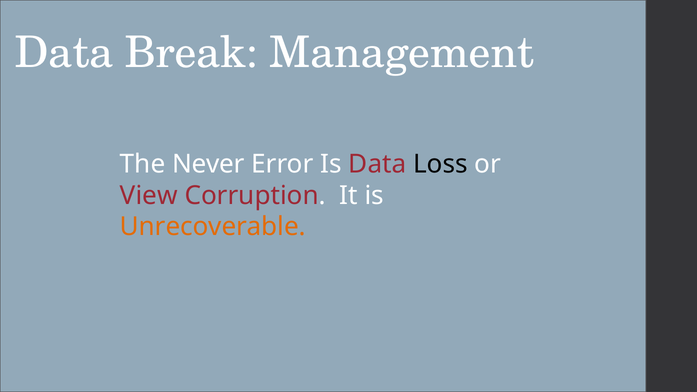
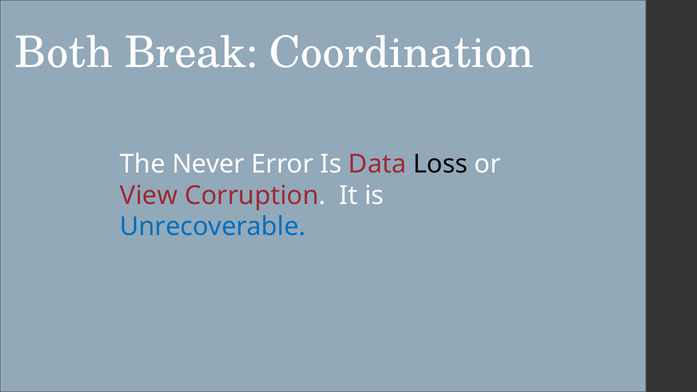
Data at (64, 53): Data -> Both
Management: Management -> Coordination
Unrecoverable colour: orange -> blue
